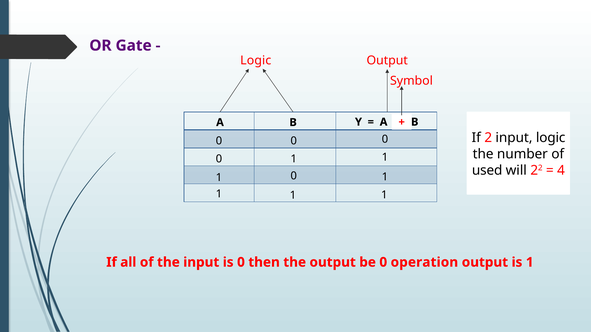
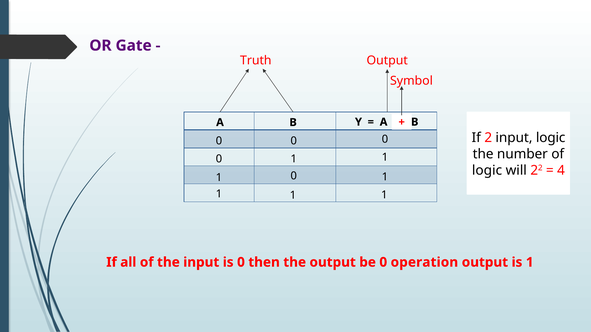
Logic at (256, 61): Logic -> Truth
used at (487, 170): used -> logic
